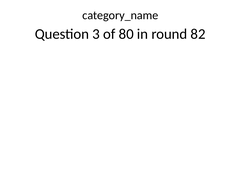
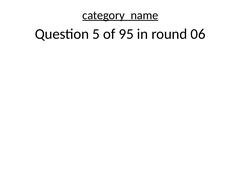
category_name underline: none -> present
3: 3 -> 5
80: 80 -> 95
82: 82 -> 06
